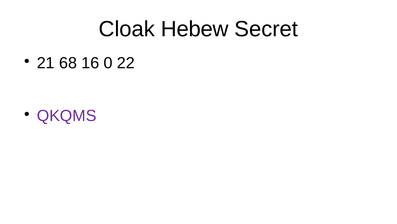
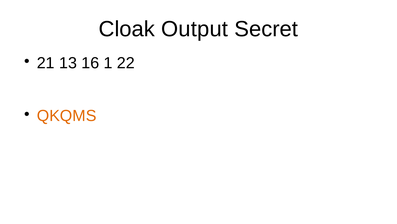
Hebew: Hebew -> Output
68: 68 -> 13
0: 0 -> 1
QKQMS colour: purple -> orange
